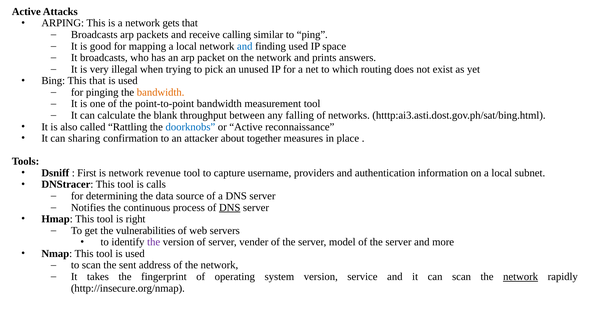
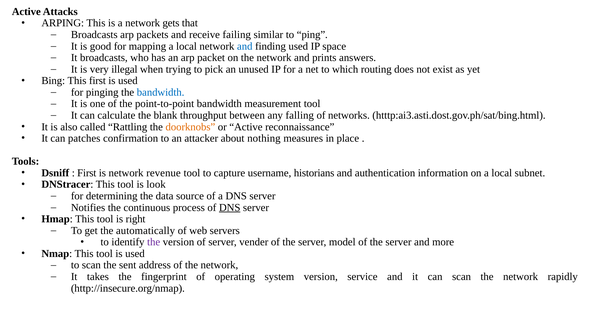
calling: calling -> failing
This that: that -> first
bandwidth at (161, 92) colour: orange -> blue
doorknobs colour: blue -> orange
sharing: sharing -> patches
together: together -> nothing
providers: providers -> historians
calls: calls -> look
vulnerabilities: vulnerabilities -> automatically
network at (521, 277) underline: present -> none
